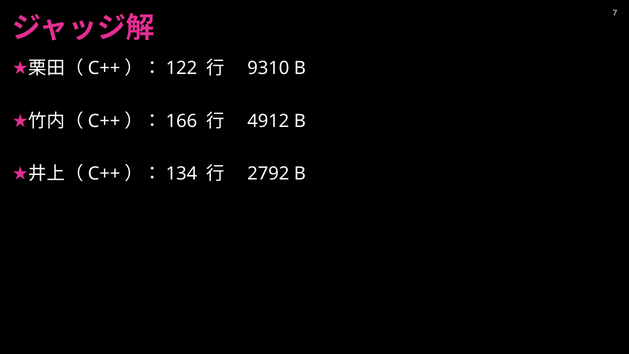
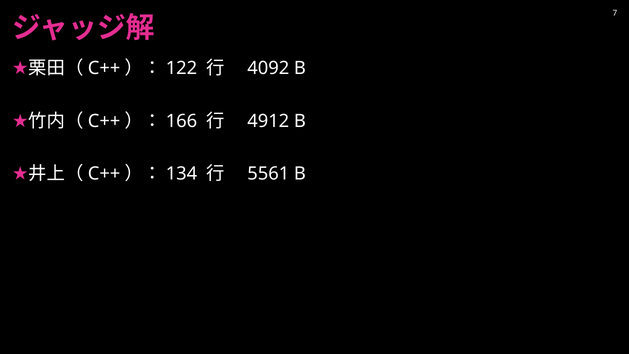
9310: 9310 -> 4092
2792: 2792 -> 5561
